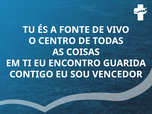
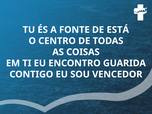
VIVO: VIVO -> ESTÁ
